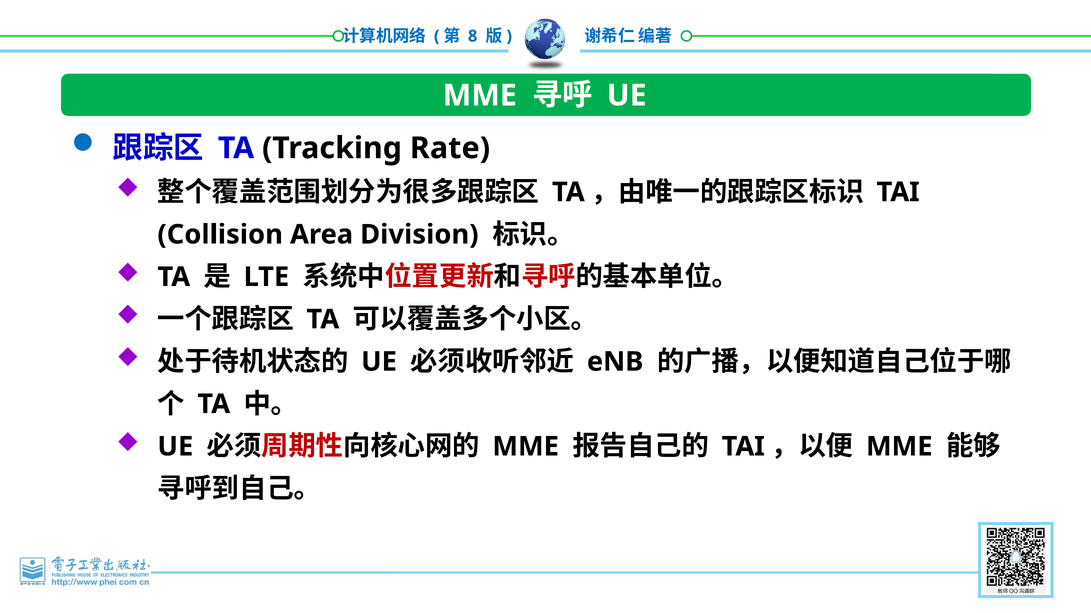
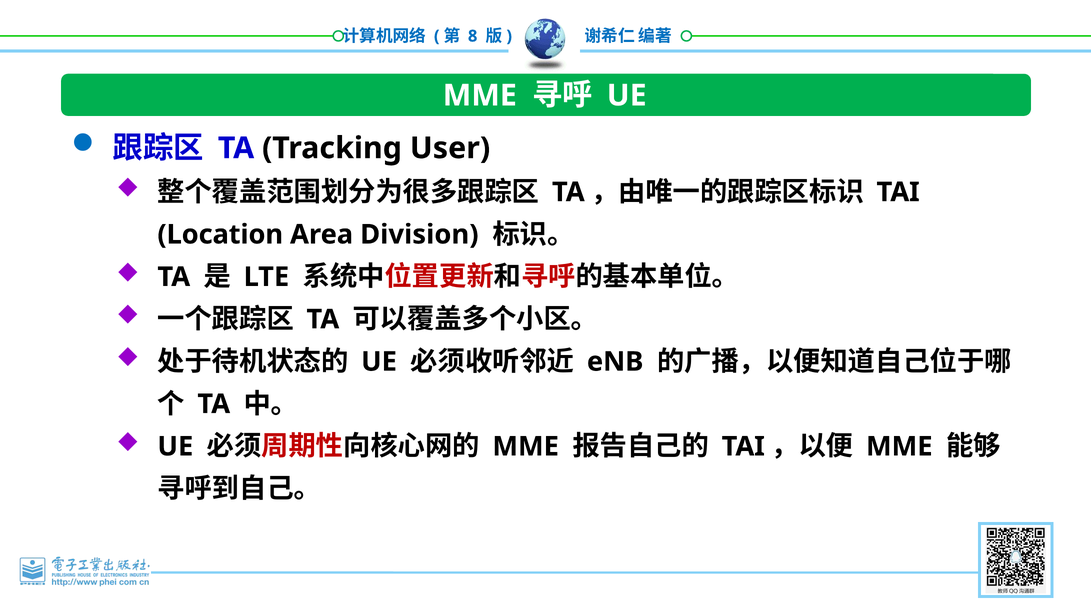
Rate: Rate -> User
Collision: Collision -> Location
